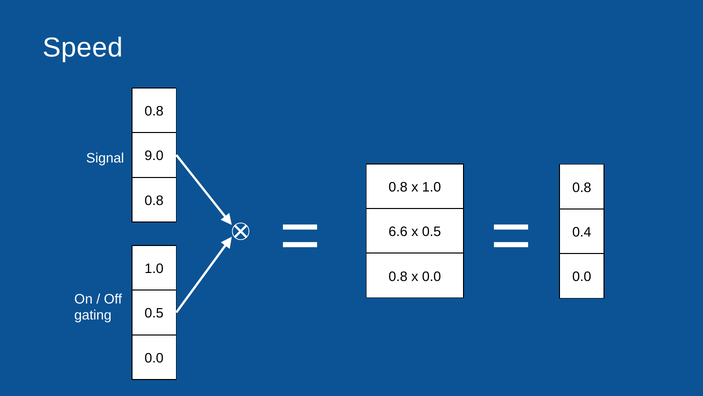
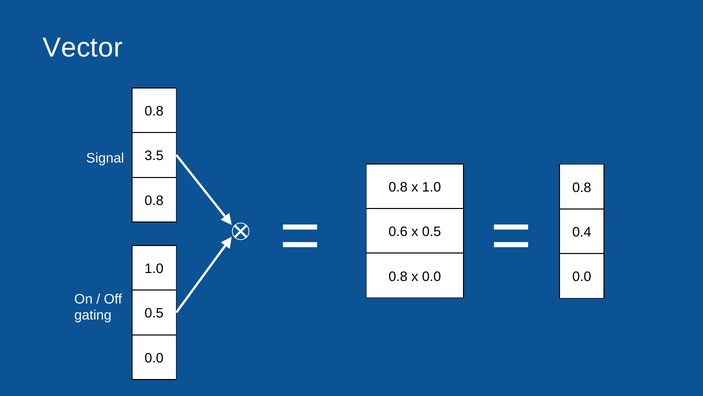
Speed: Speed -> Vector
9.0: 9.0 -> 3.5
6.6: 6.6 -> 0.6
